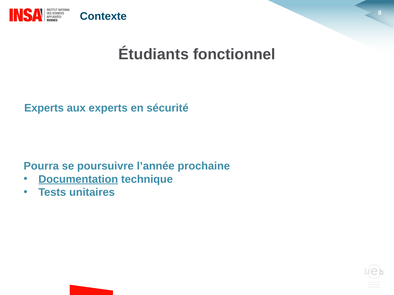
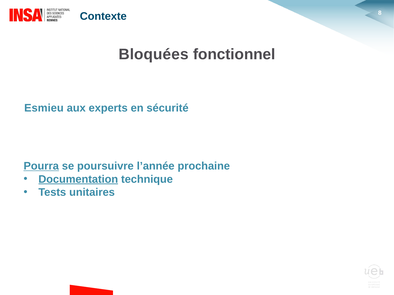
Étudiants: Étudiants -> Bloquées
Experts at (44, 108): Experts -> Esmieu
Pourra underline: none -> present
